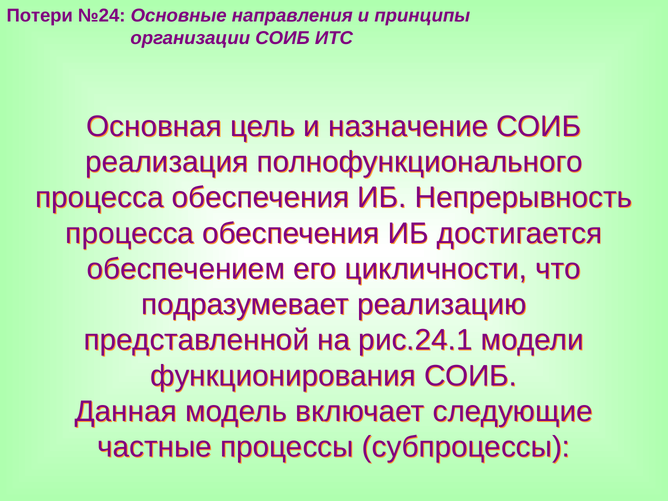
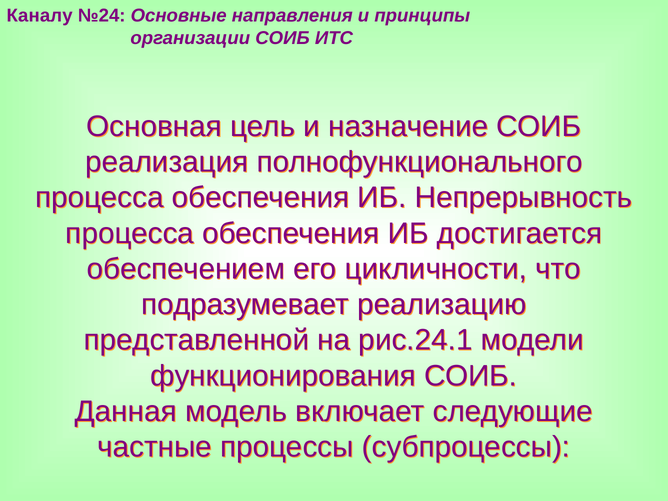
Потери: Потери -> Каналу
